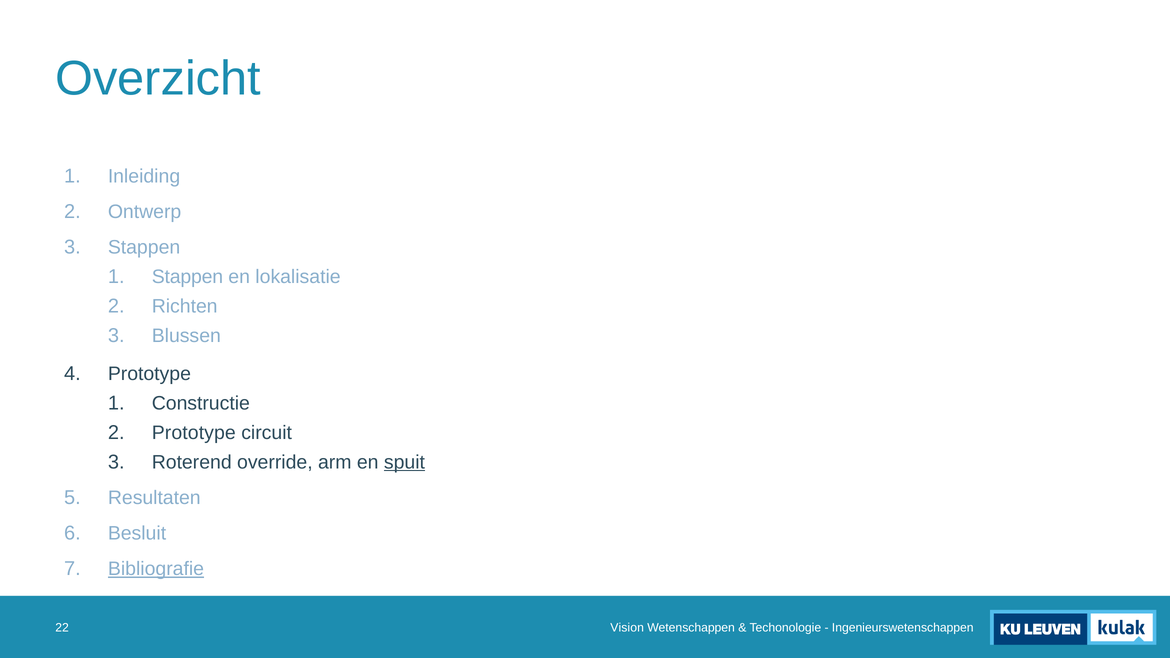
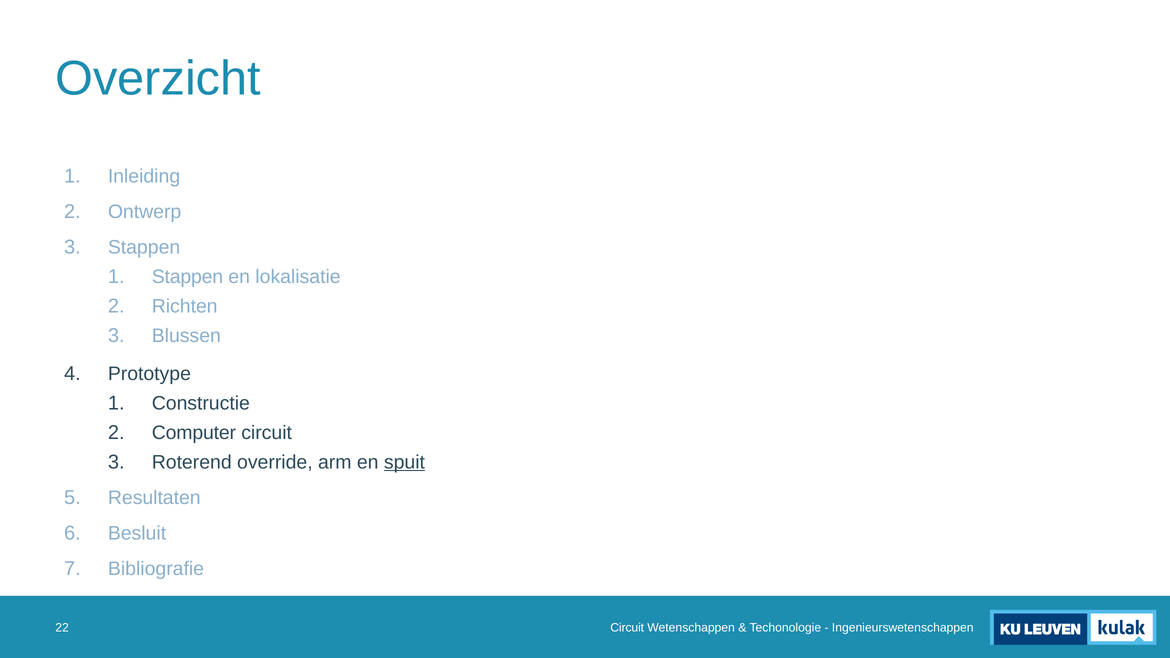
Prototype at (194, 433): Prototype -> Computer
Bibliografie underline: present -> none
Vision at (627, 628): Vision -> Circuit
